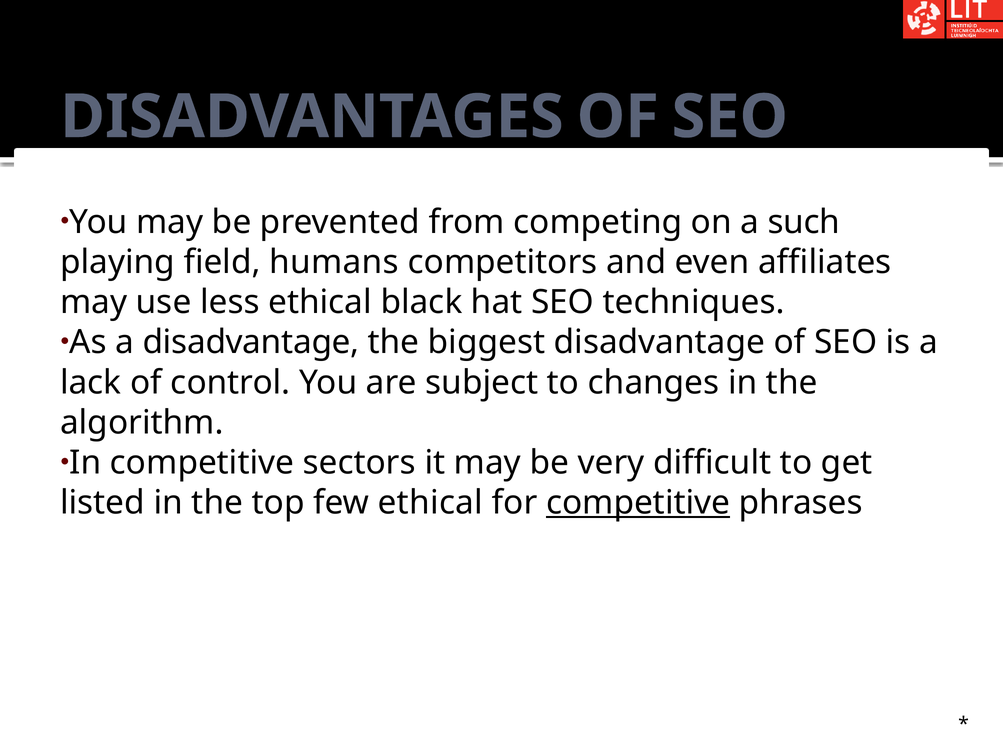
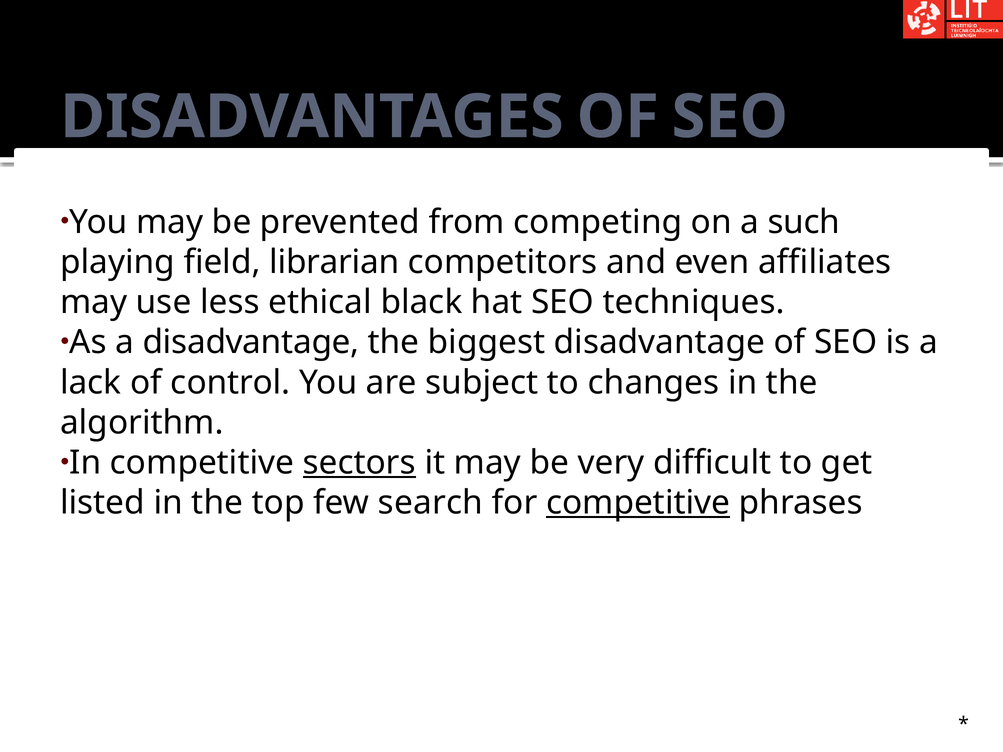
humans: humans -> librarian
sectors underline: none -> present
few ethical: ethical -> search
